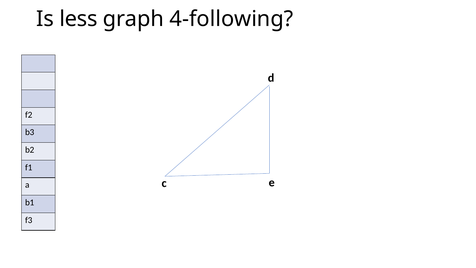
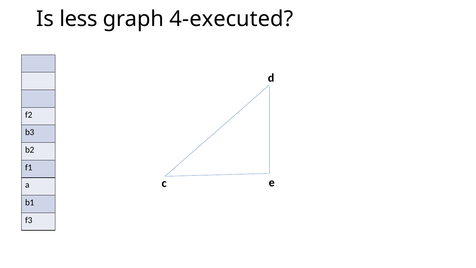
4-following: 4-following -> 4-executed
